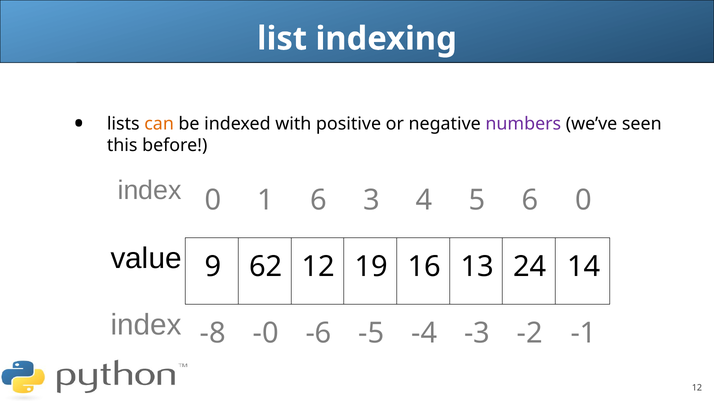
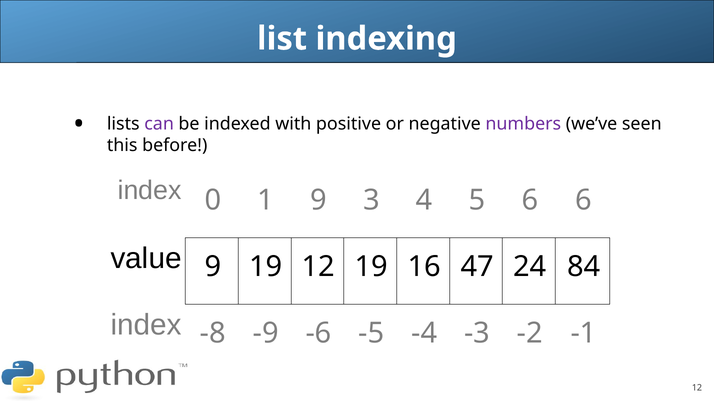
can colour: orange -> purple
1 6: 6 -> 9
6 0: 0 -> 6
9 62: 62 -> 19
13: 13 -> 47
14: 14 -> 84
-0: -0 -> -9
